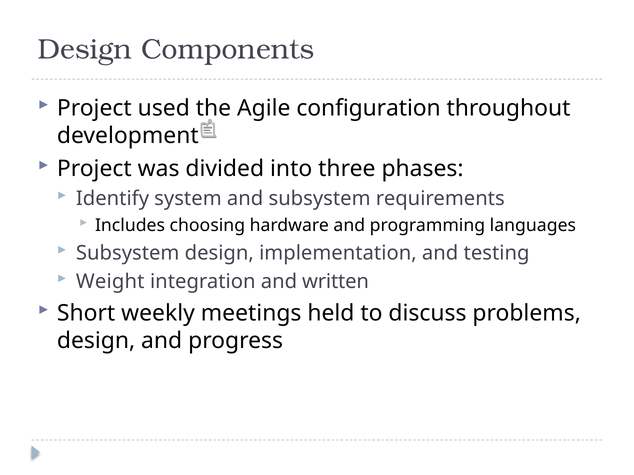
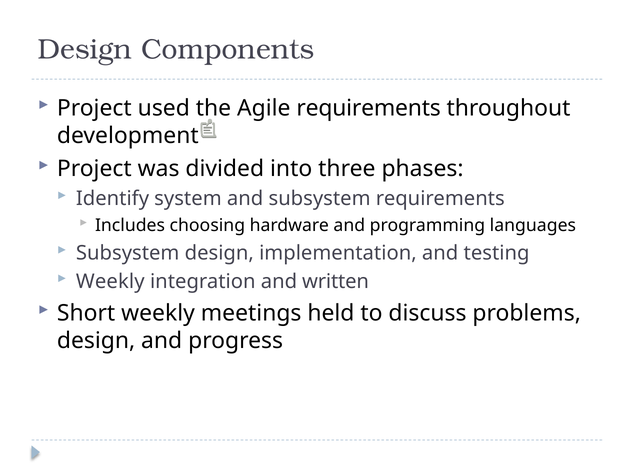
Agile configuration: configuration -> requirements
Weight at (110, 282): Weight -> Weekly
